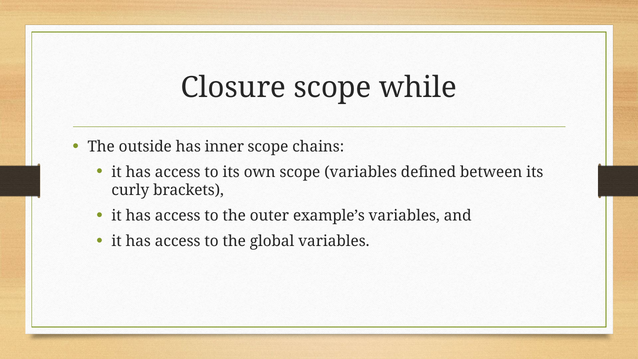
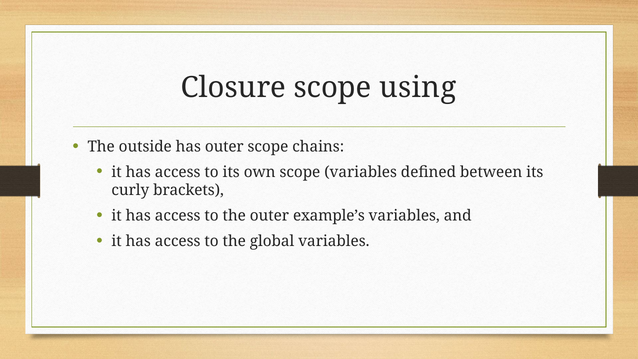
while: while -> using
has inner: inner -> outer
